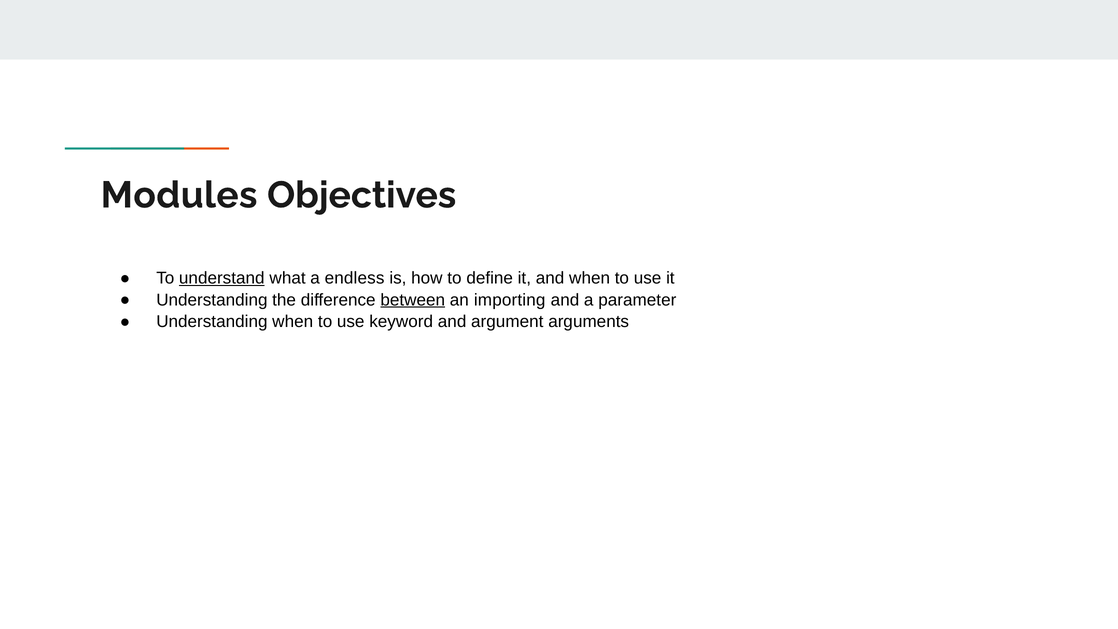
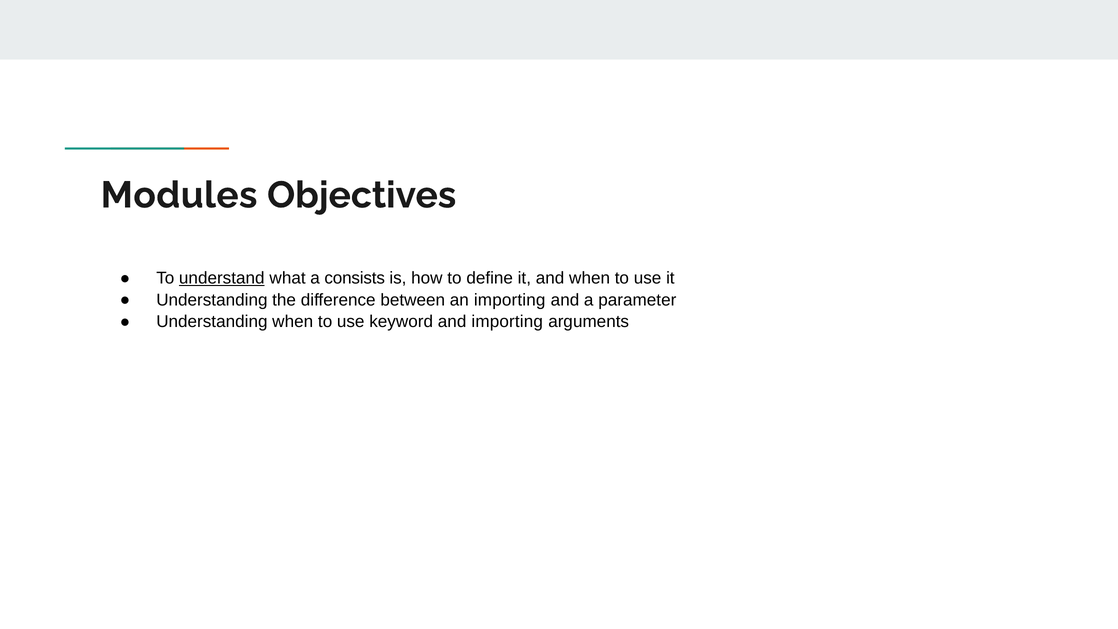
endless: endless -> consists
between underline: present -> none
and argument: argument -> importing
